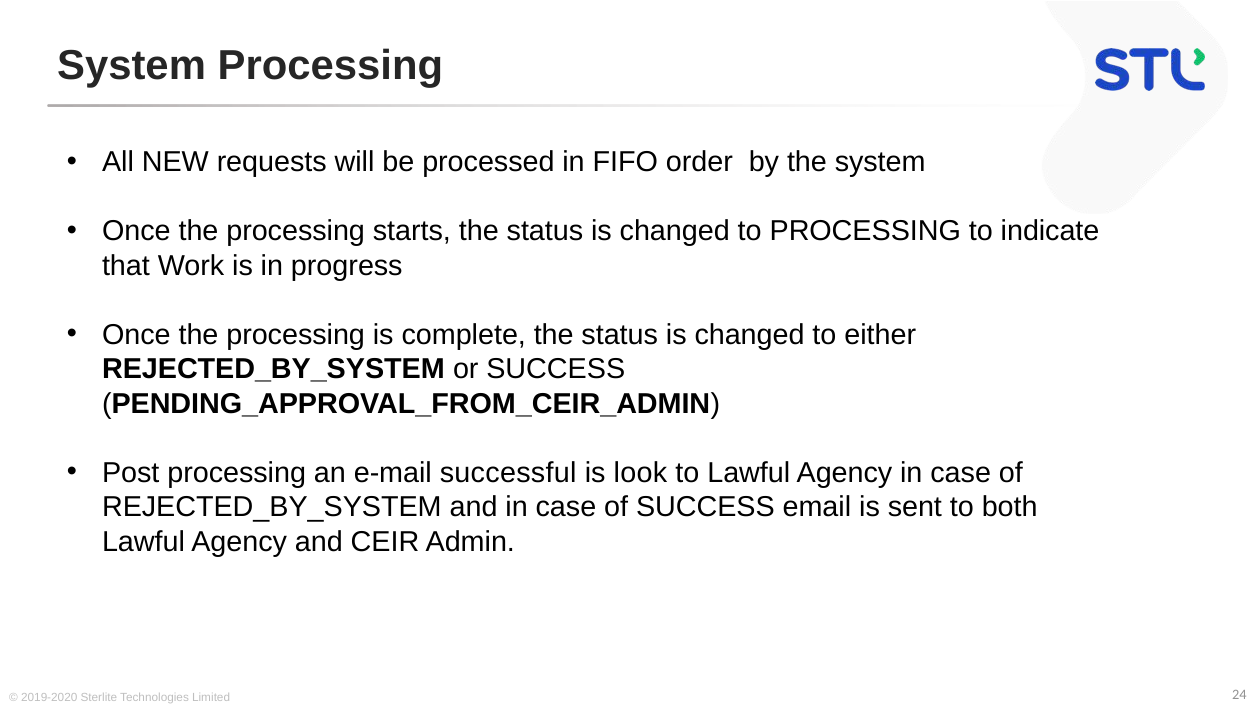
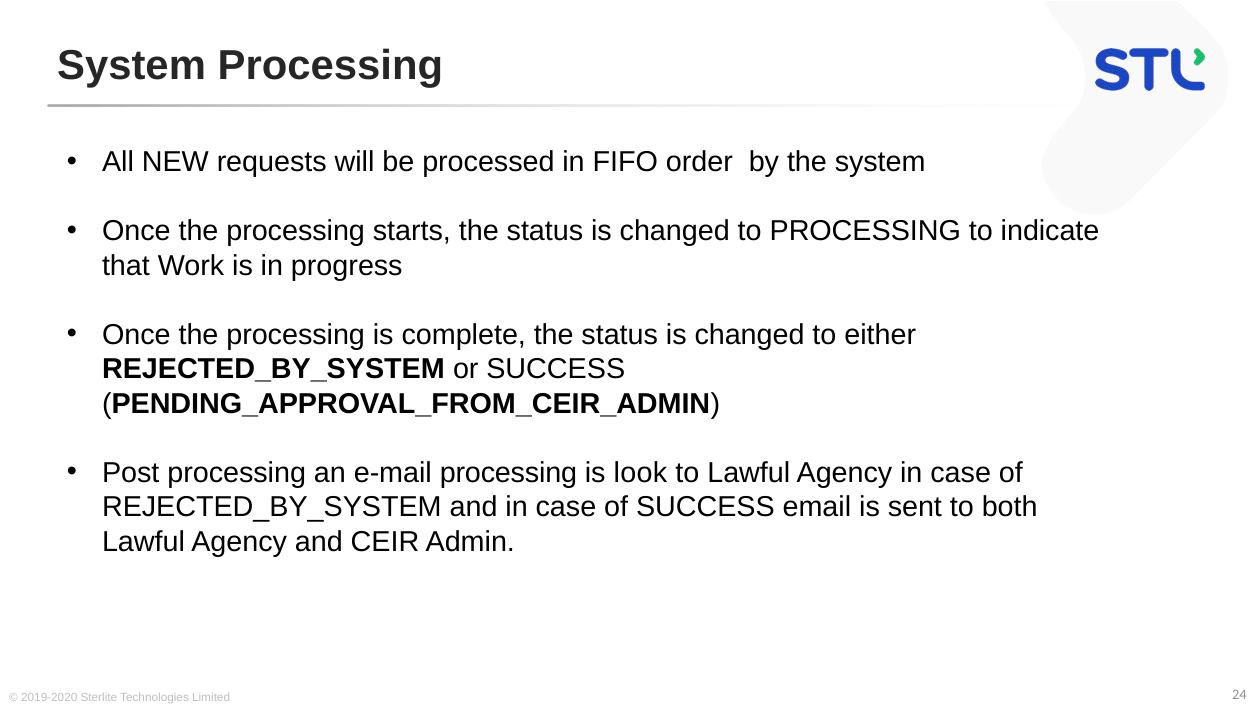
e-mail successful: successful -> processing
